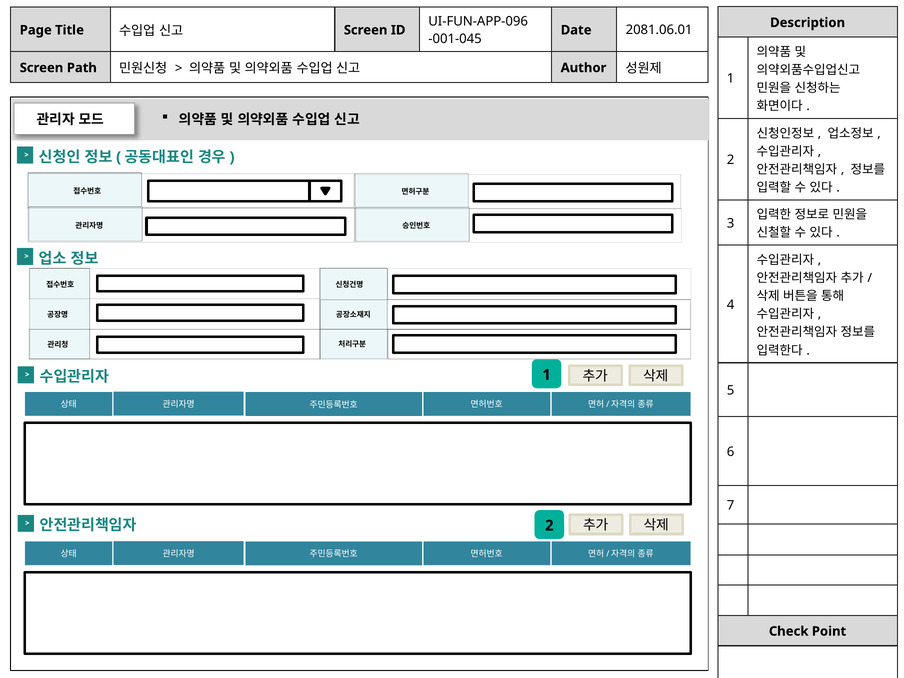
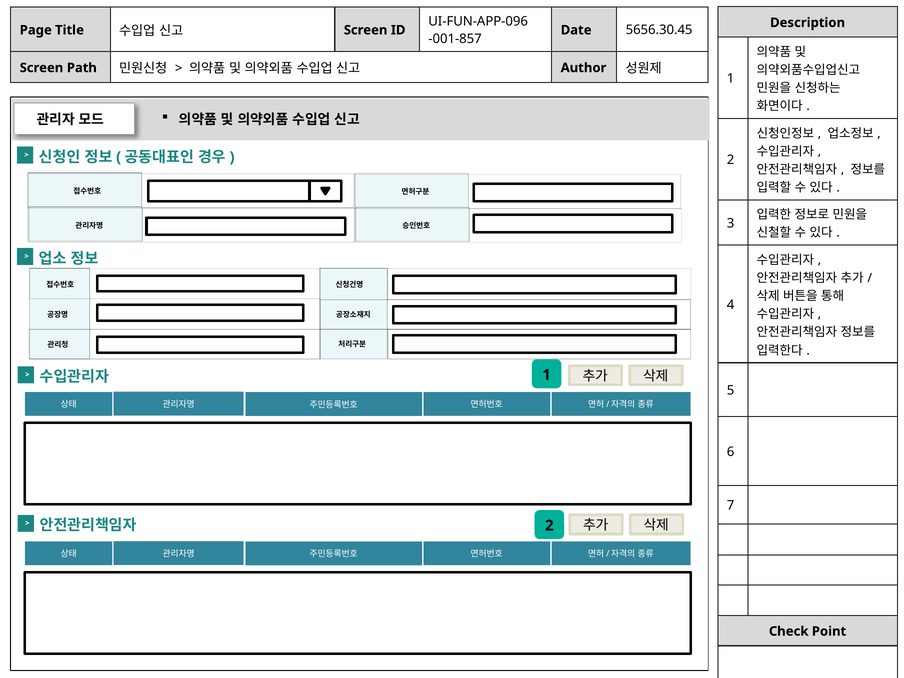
2081.06.01: 2081.06.01 -> 5656.30.45
-001-045: -001-045 -> -001-857
